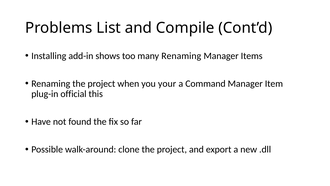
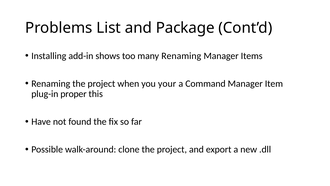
Compile: Compile -> Package
official: official -> proper
